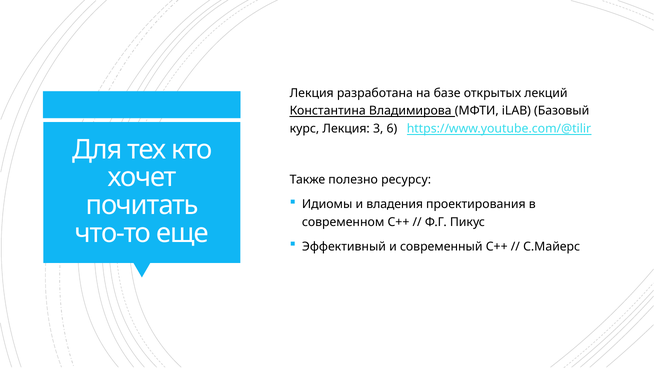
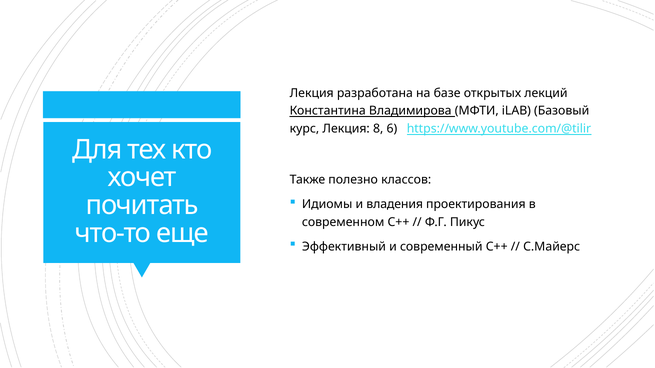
3: 3 -> 8
ресурсу: ресурсу -> классов
